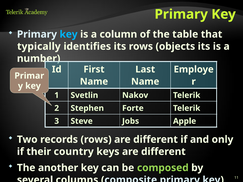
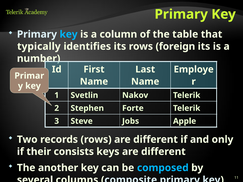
objects: objects -> foreign
country: country -> consists
composed colour: light green -> light blue
